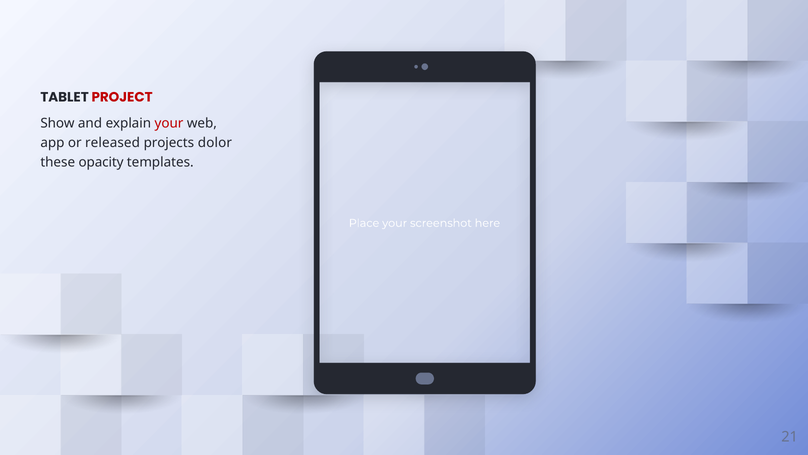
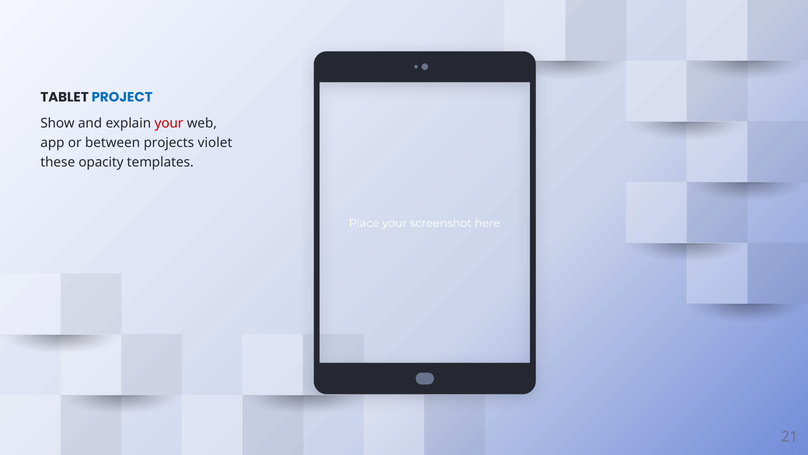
PROJECT colour: red -> blue
released: released -> between
dolor: dolor -> violet
